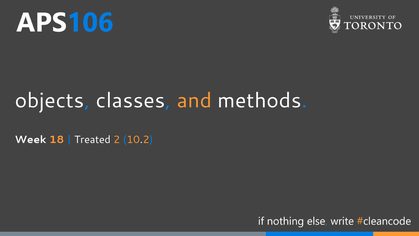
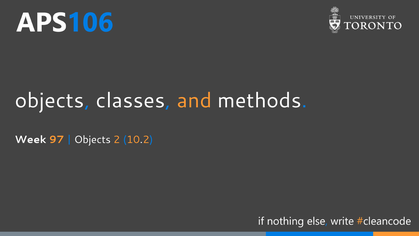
18: 18 -> 97
Treated at (92, 139): Treated -> Objects
